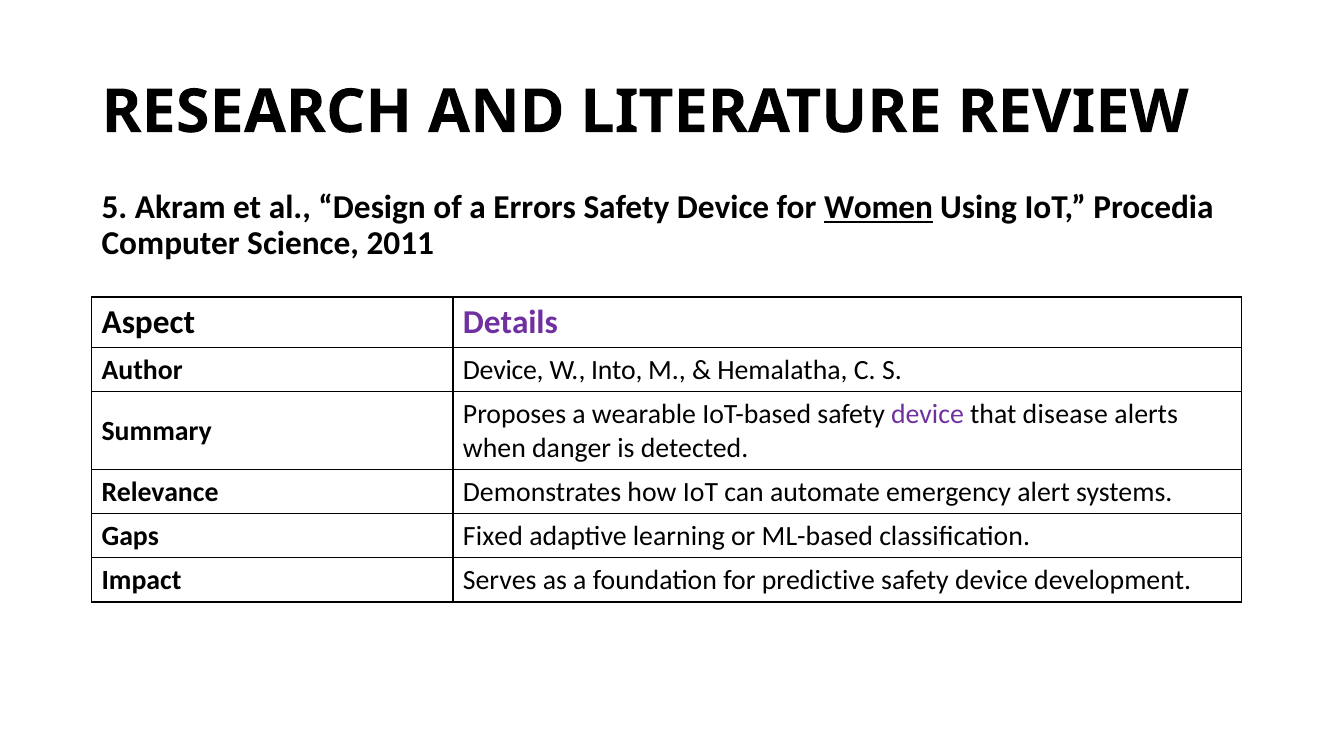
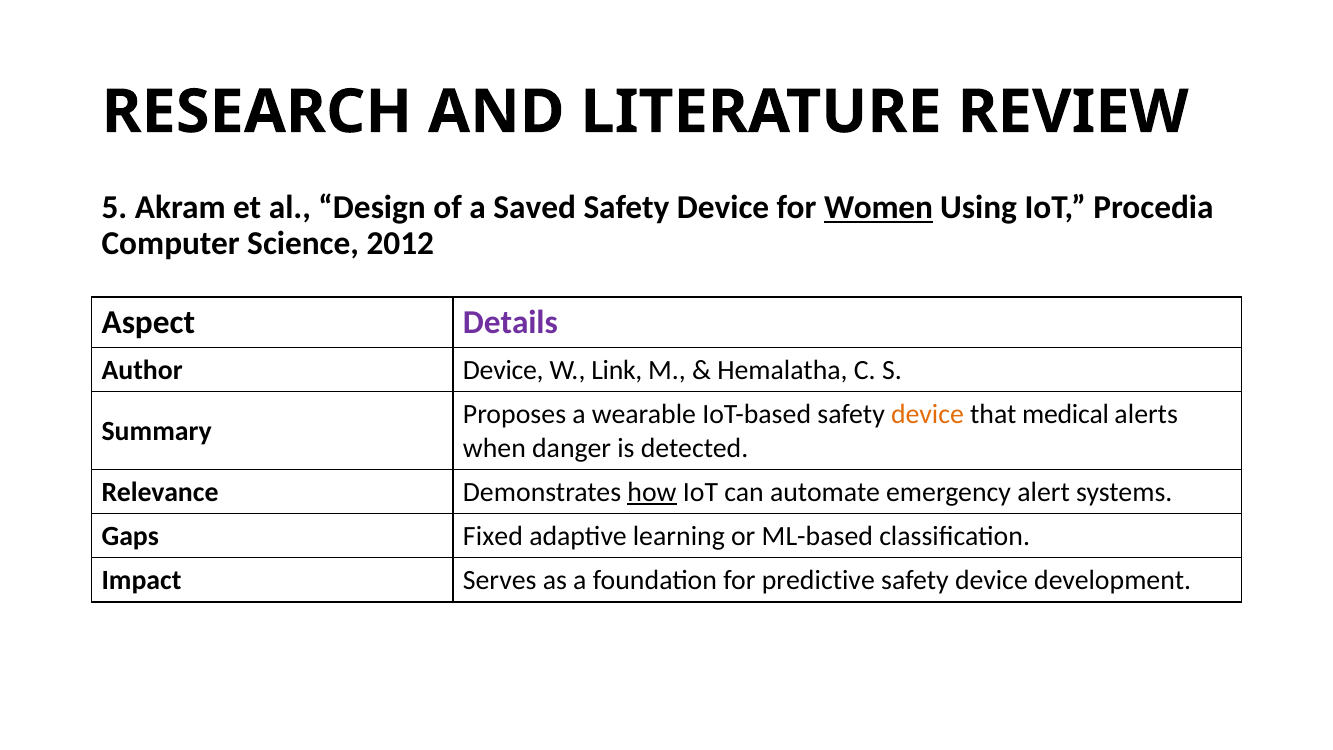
Errors: Errors -> Saved
2011: 2011 -> 2012
Into: Into -> Link
device at (927, 414) colour: purple -> orange
disease: disease -> medical
how underline: none -> present
